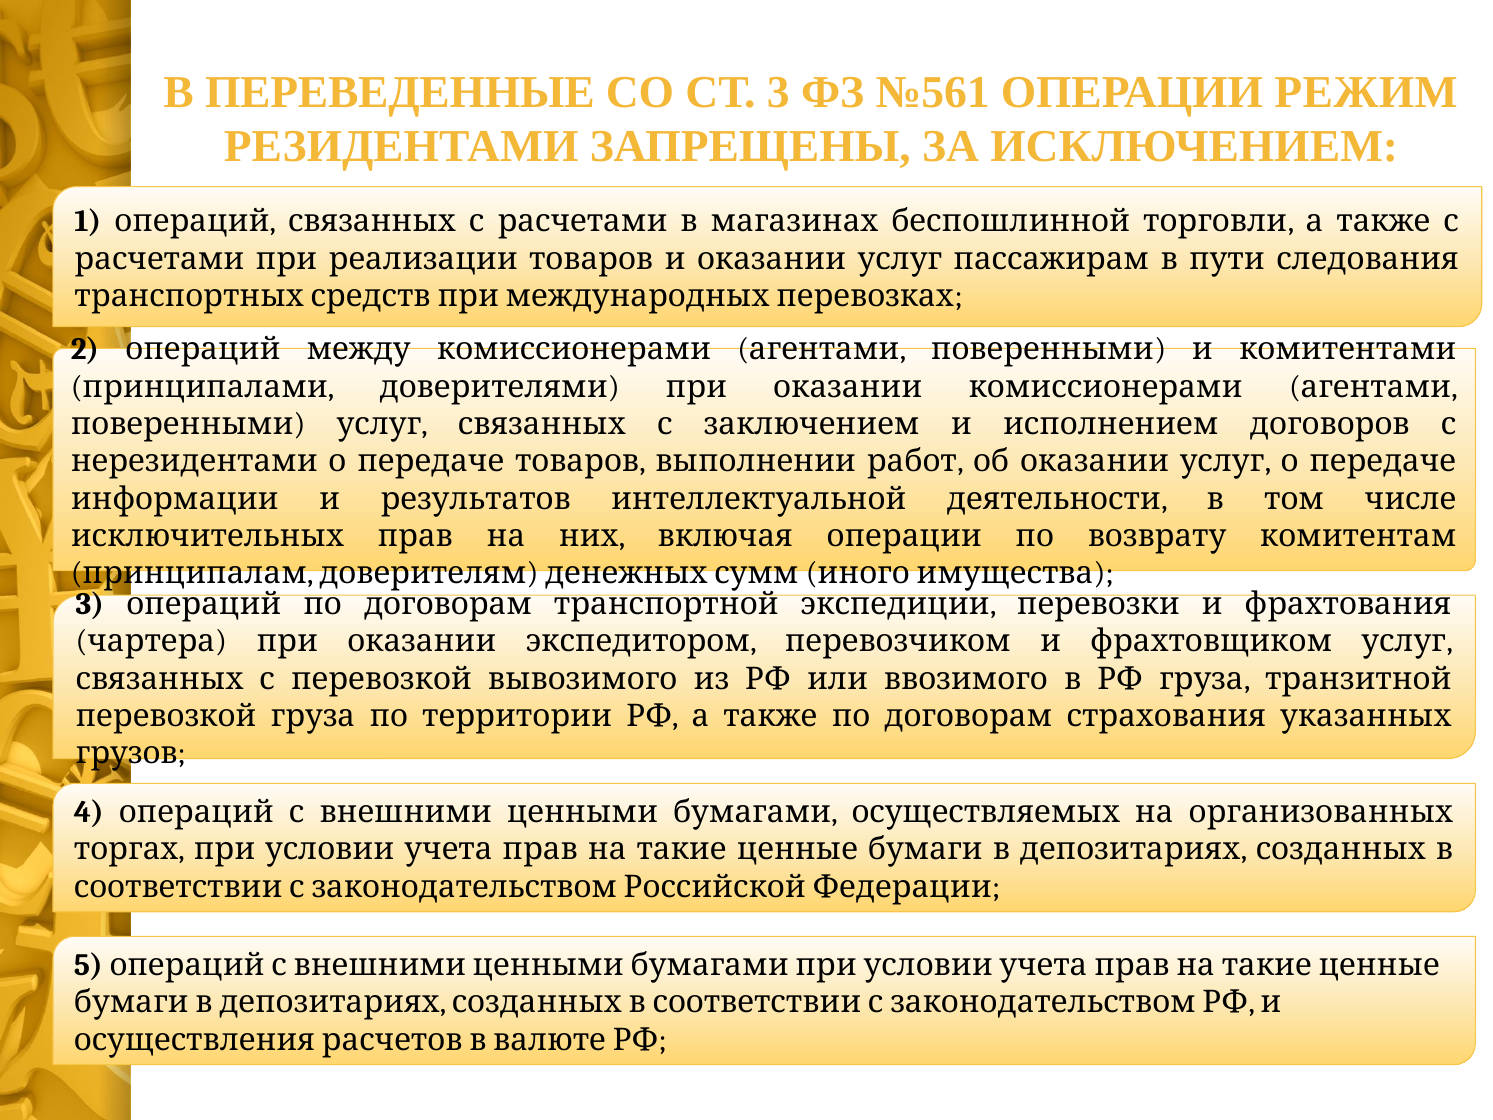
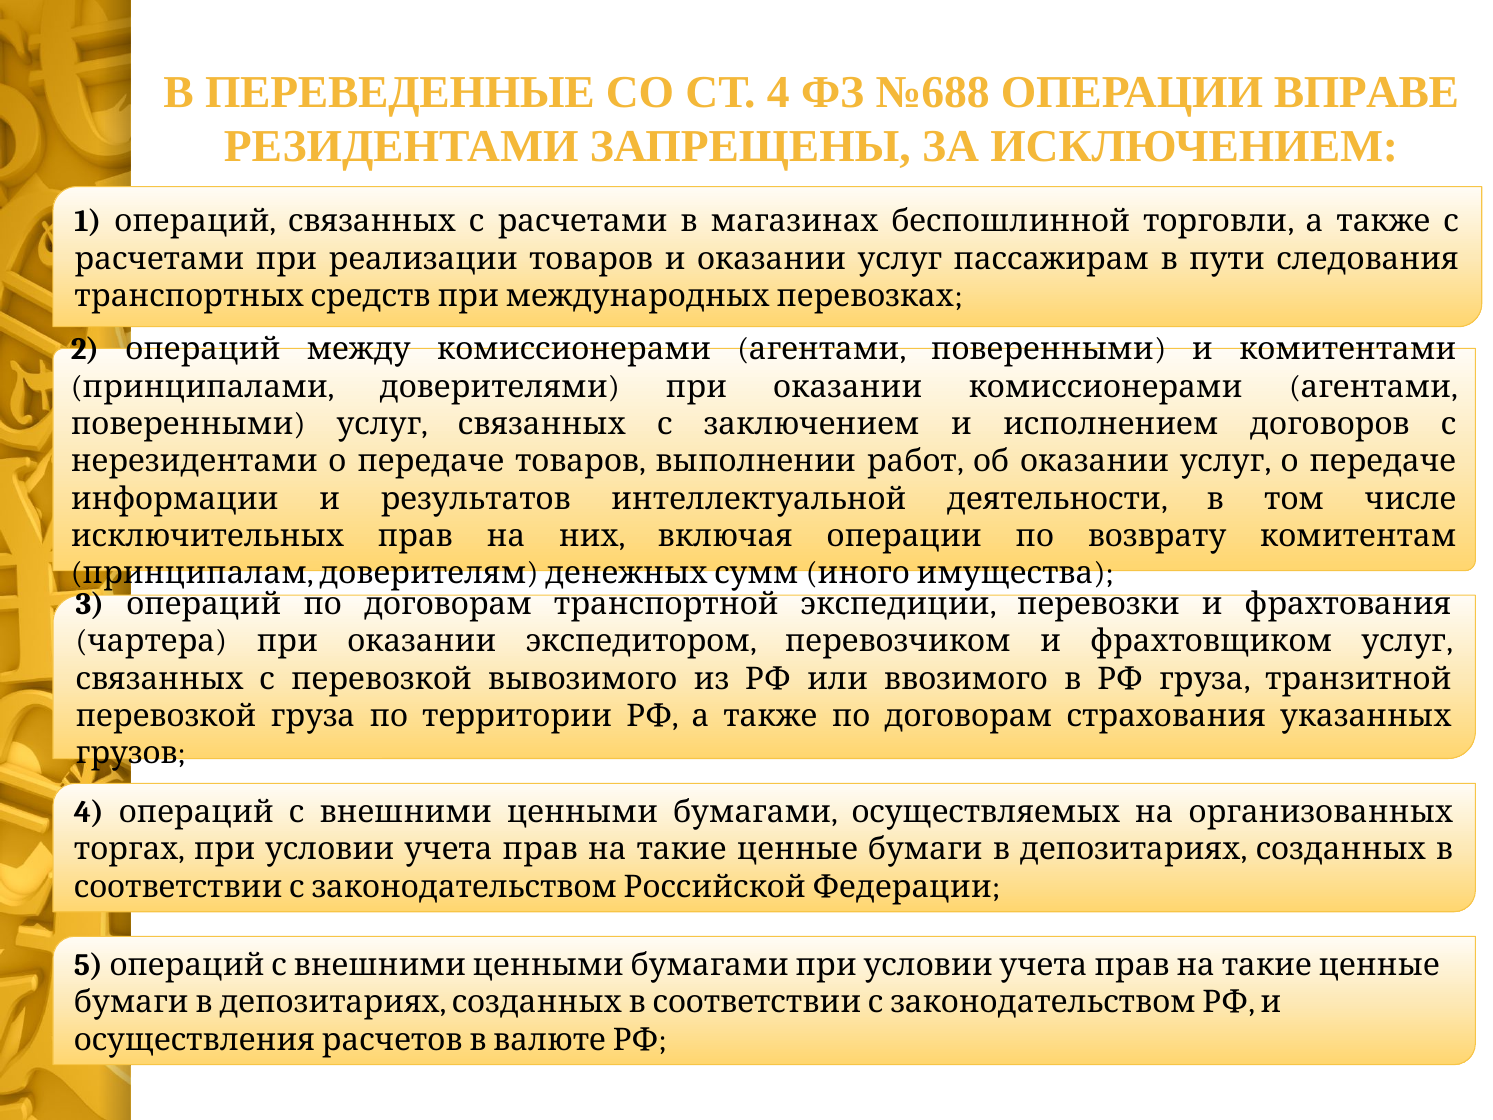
СТ 3: 3 -> 4
№561: №561 -> №688
РЕЖИМ: РЕЖИМ -> ВПРАВЕ
